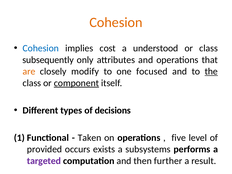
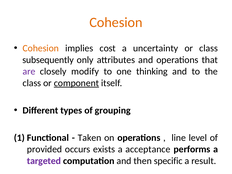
Cohesion at (41, 48) colour: blue -> orange
understood: understood -> uncertainty
are colour: orange -> purple
focused: focused -> thinking
the underline: present -> none
decisions: decisions -> grouping
five: five -> line
subsystems: subsystems -> acceptance
further: further -> specific
